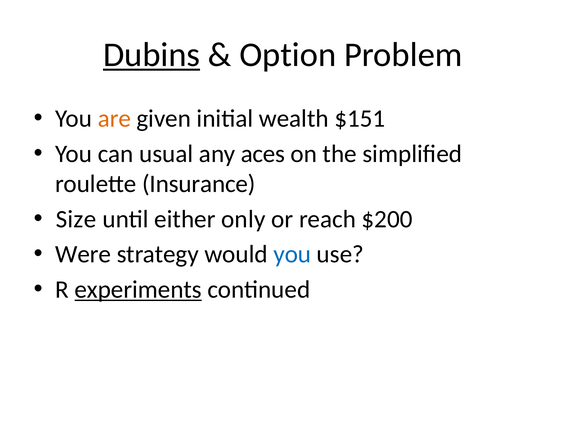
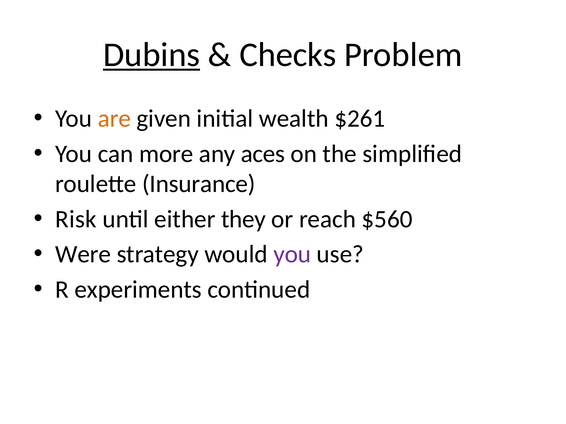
Option: Option -> Checks
$151: $151 -> $261
usual: usual -> more
Size: Size -> Risk
only: only -> they
$200: $200 -> $560
you at (292, 255) colour: blue -> purple
experiments underline: present -> none
